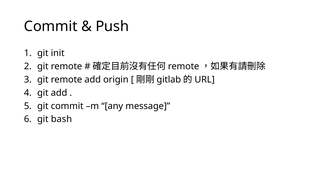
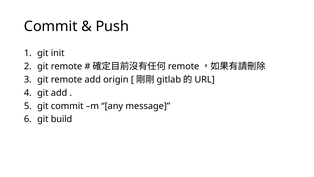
bash: bash -> build
